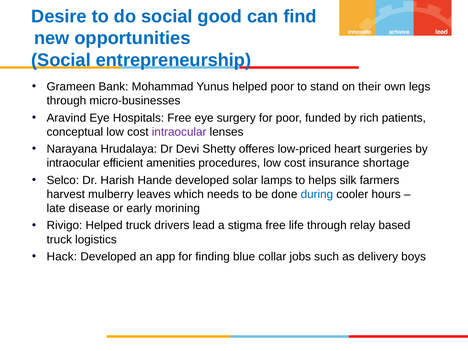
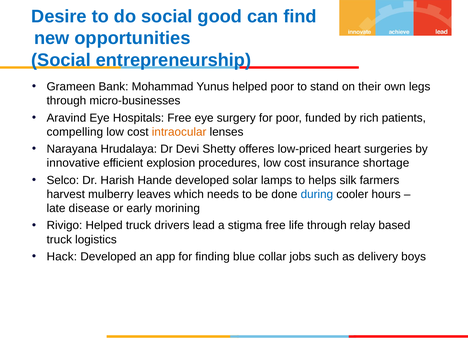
conceptual: conceptual -> compelling
intraocular at (179, 132) colour: purple -> orange
intraocular at (73, 163): intraocular -> innovative
amenities: amenities -> explosion
